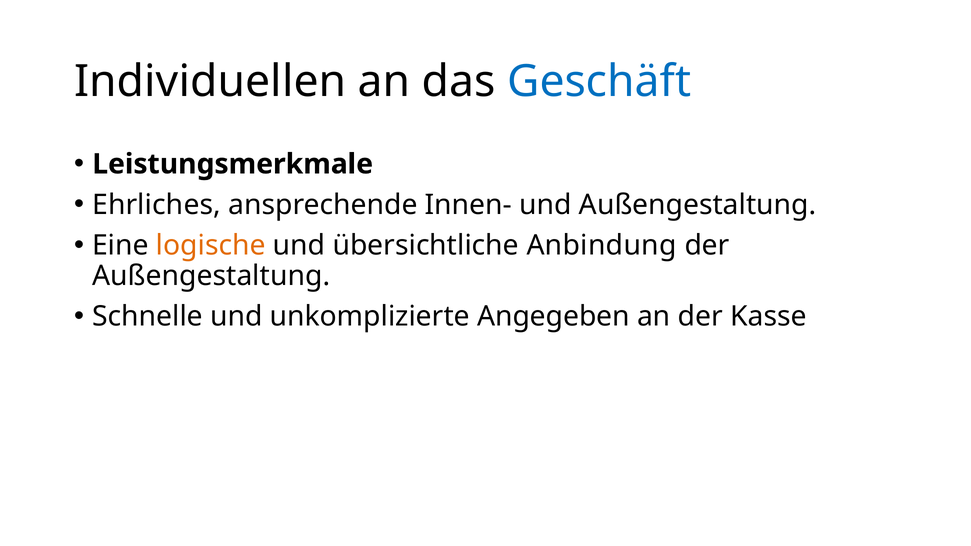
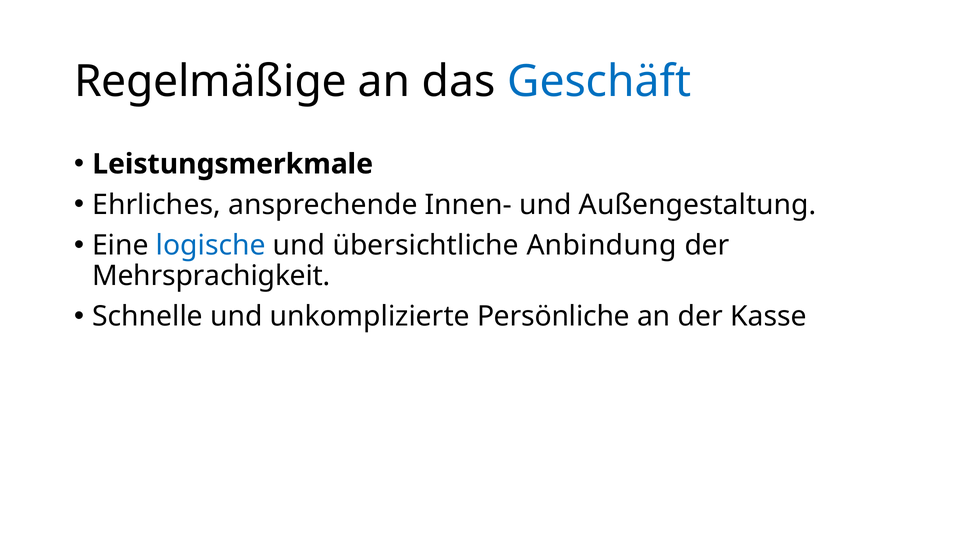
Individuellen: Individuellen -> Regelmäßige
logische colour: orange -> blue
Außengestaltung at (211, 276): Außengestaltung -> Mehrsprachigkeit
Angegeben: Angegeben -> Persönliche
